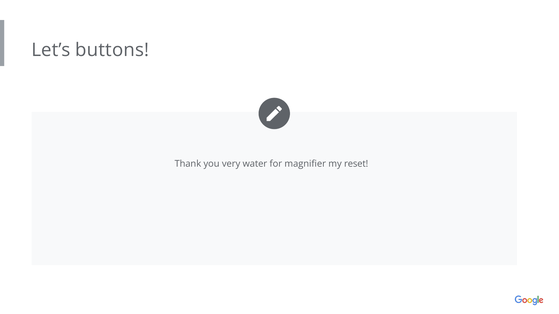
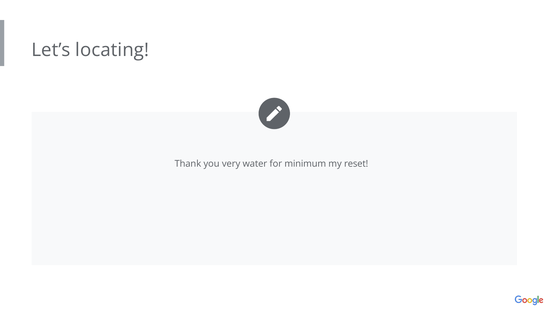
buttons: buttons -> locating
magnifier: magnifier -> minimum
